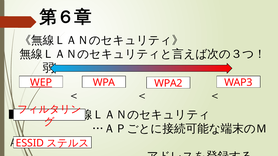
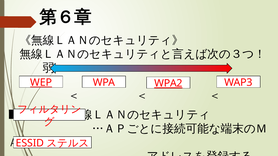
WPA2 underline: none -> present
